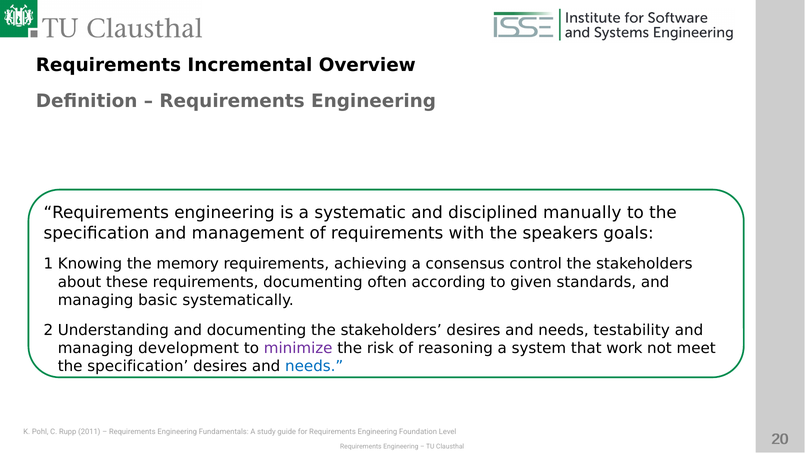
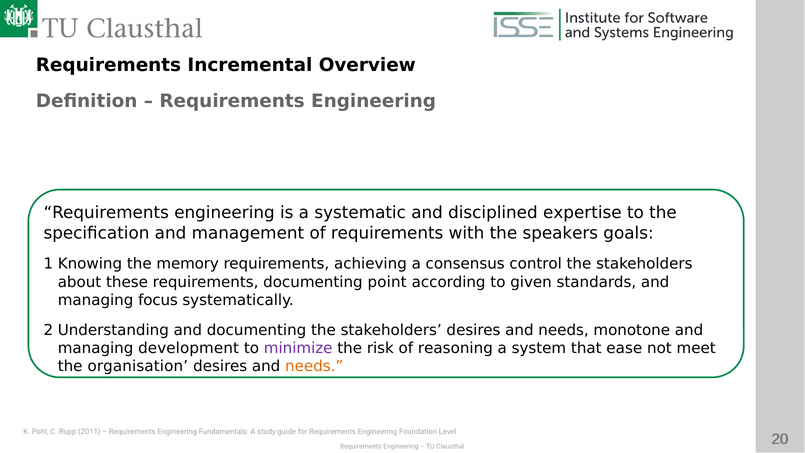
manually: manually -> expertise
often: often -> point
basic: basic -> focus
testability: testability -> monotone
work: work -> ease
specification at (138, 366): specification -> organisation
needs at (314, 366) colour: blue -> orange
